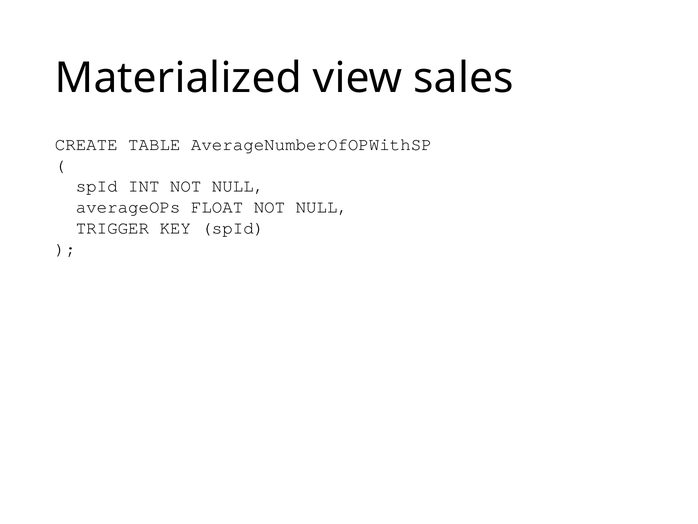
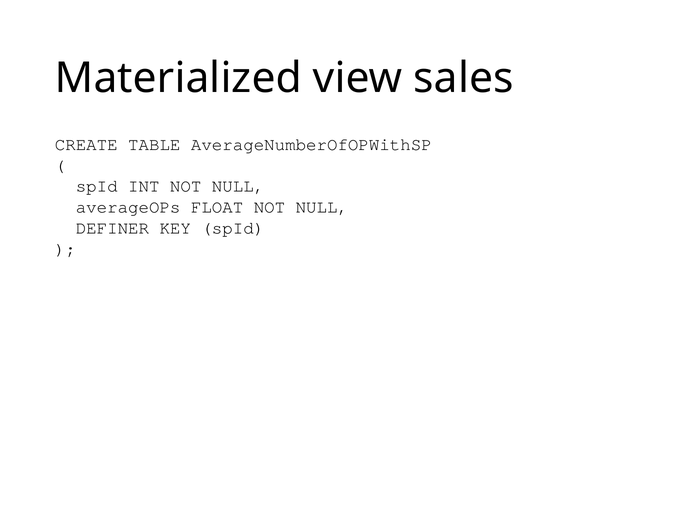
TRIGGER: TRIGGER -> DEFINER
